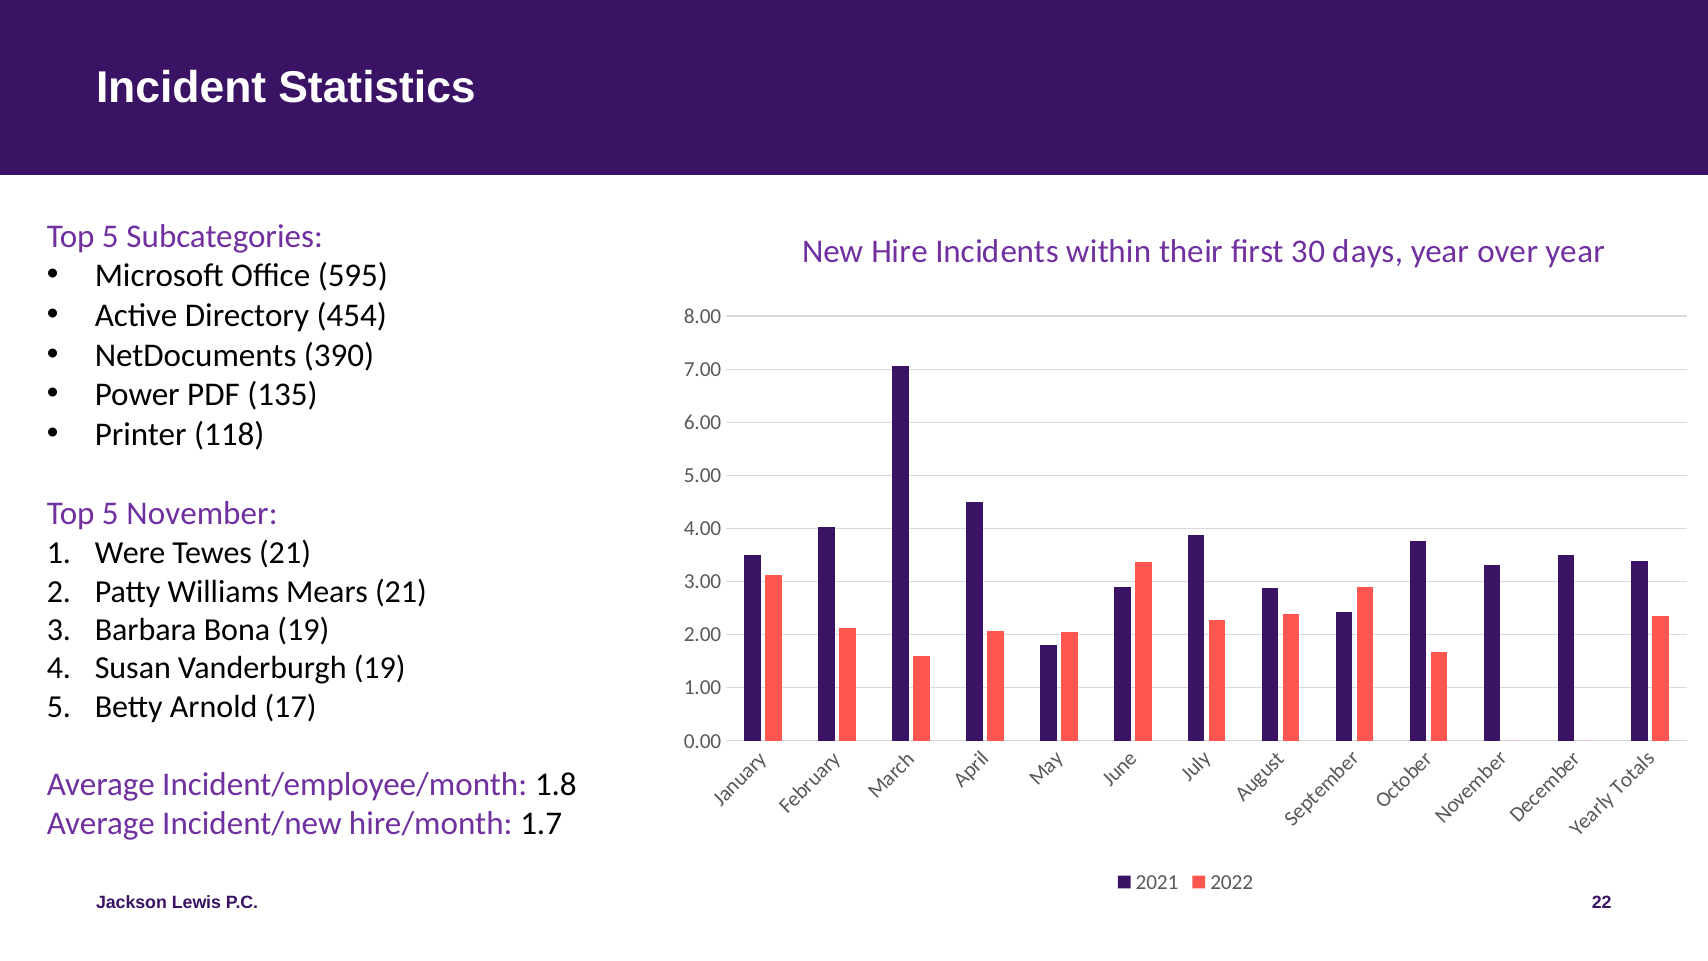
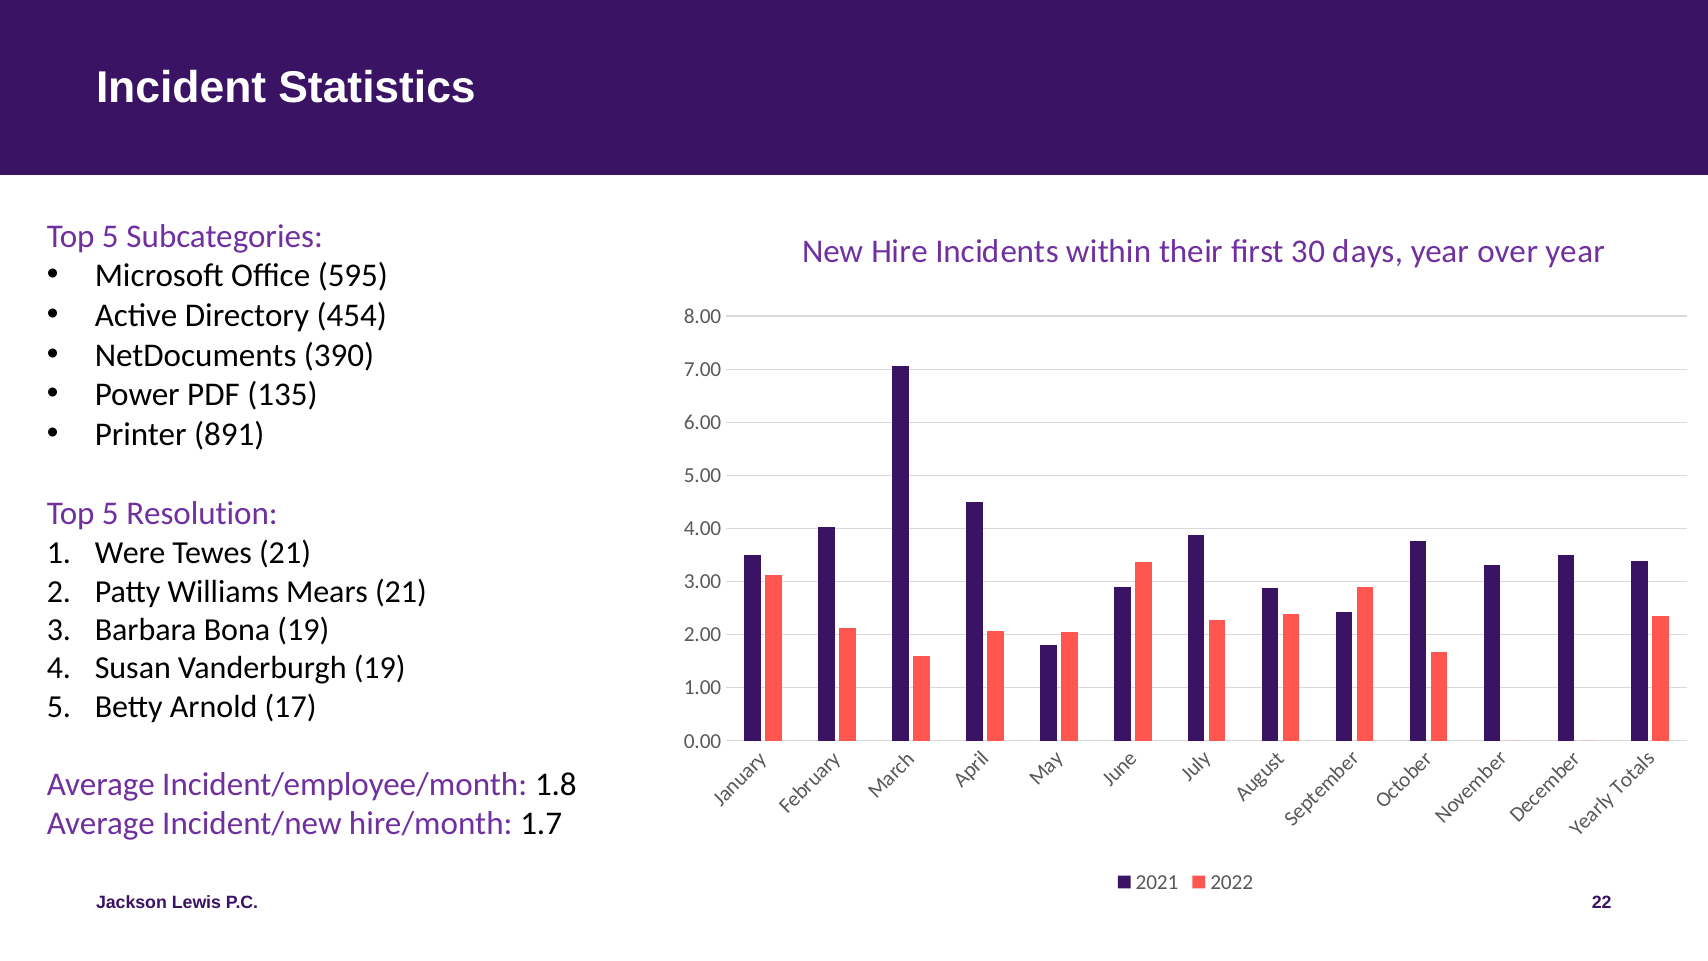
118: 118 -> 891
November: November -> Resolution
